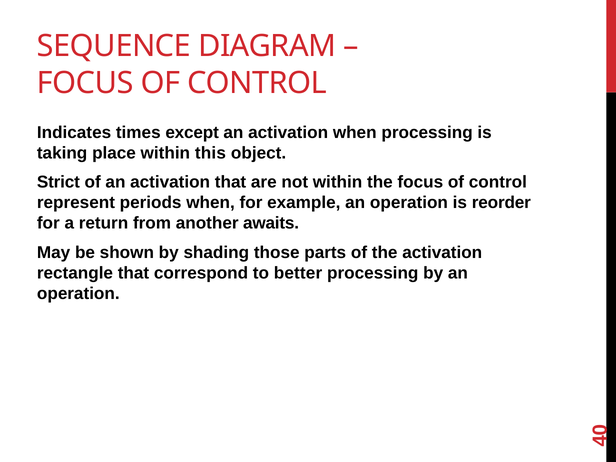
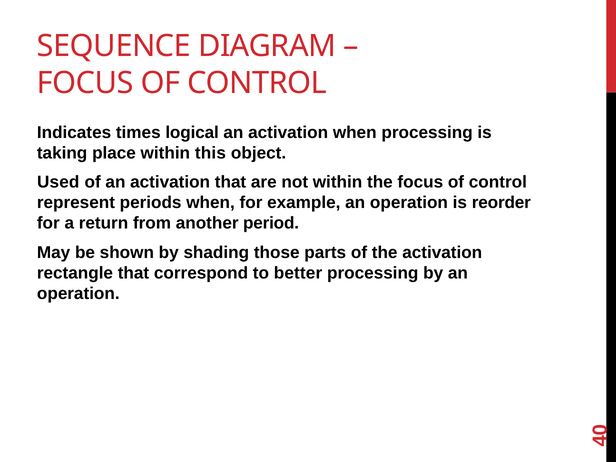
except: except -> logical
Strict: Strict -> Used
awaits: awaits -> period
